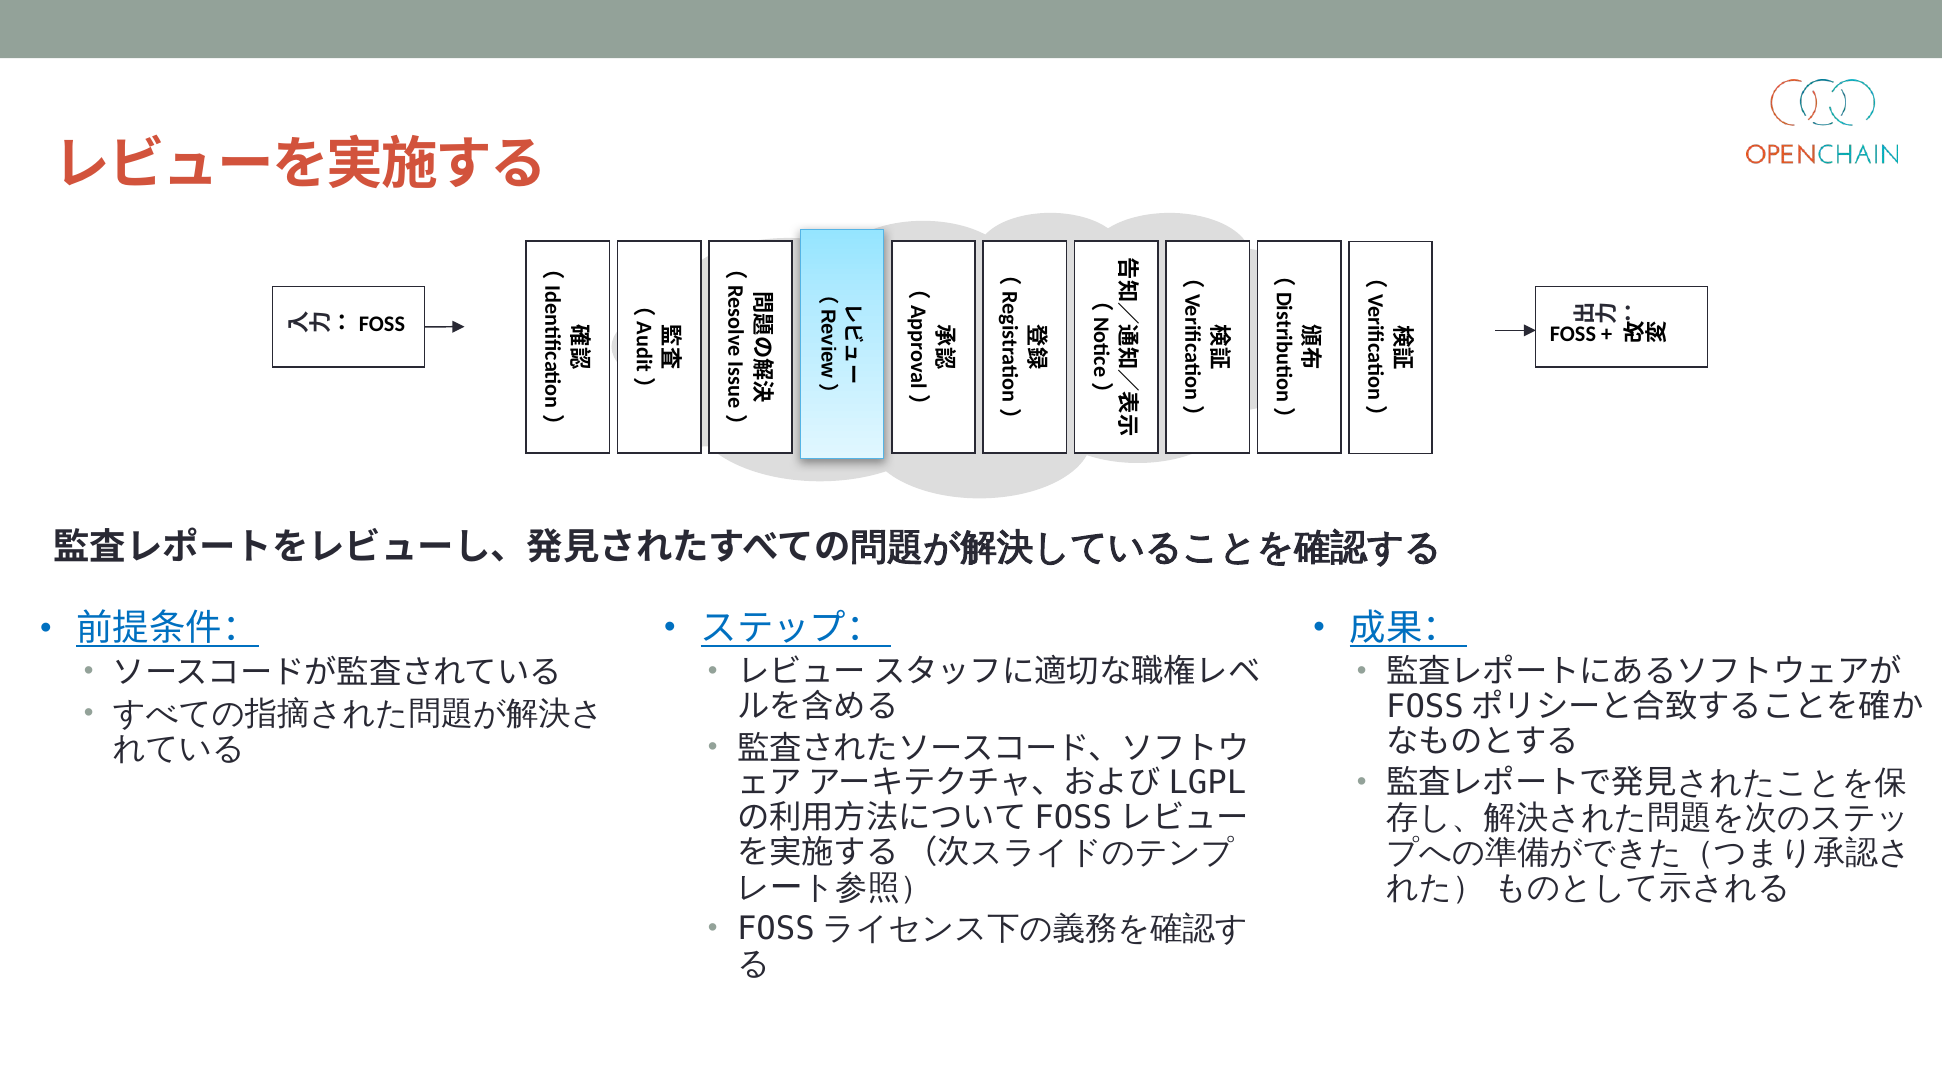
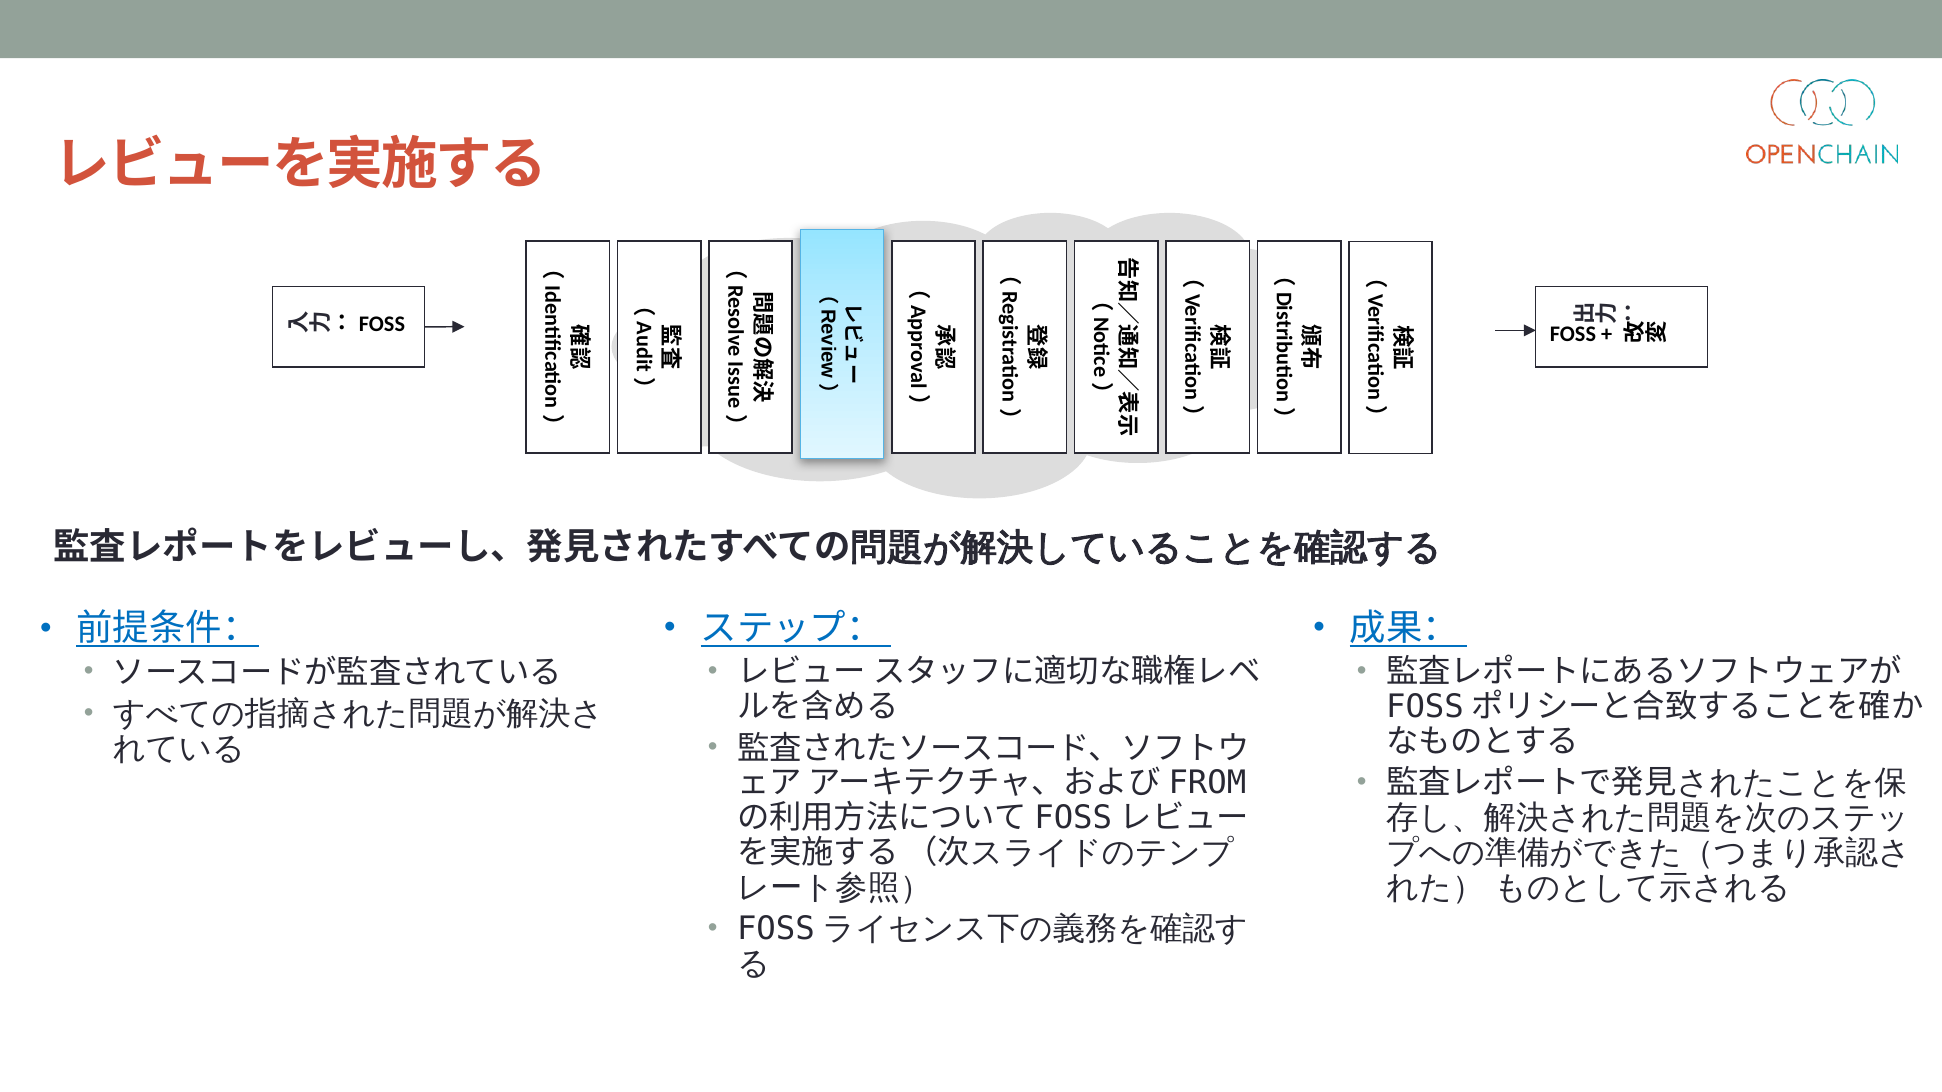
LGPL: LGPL -> FROM
